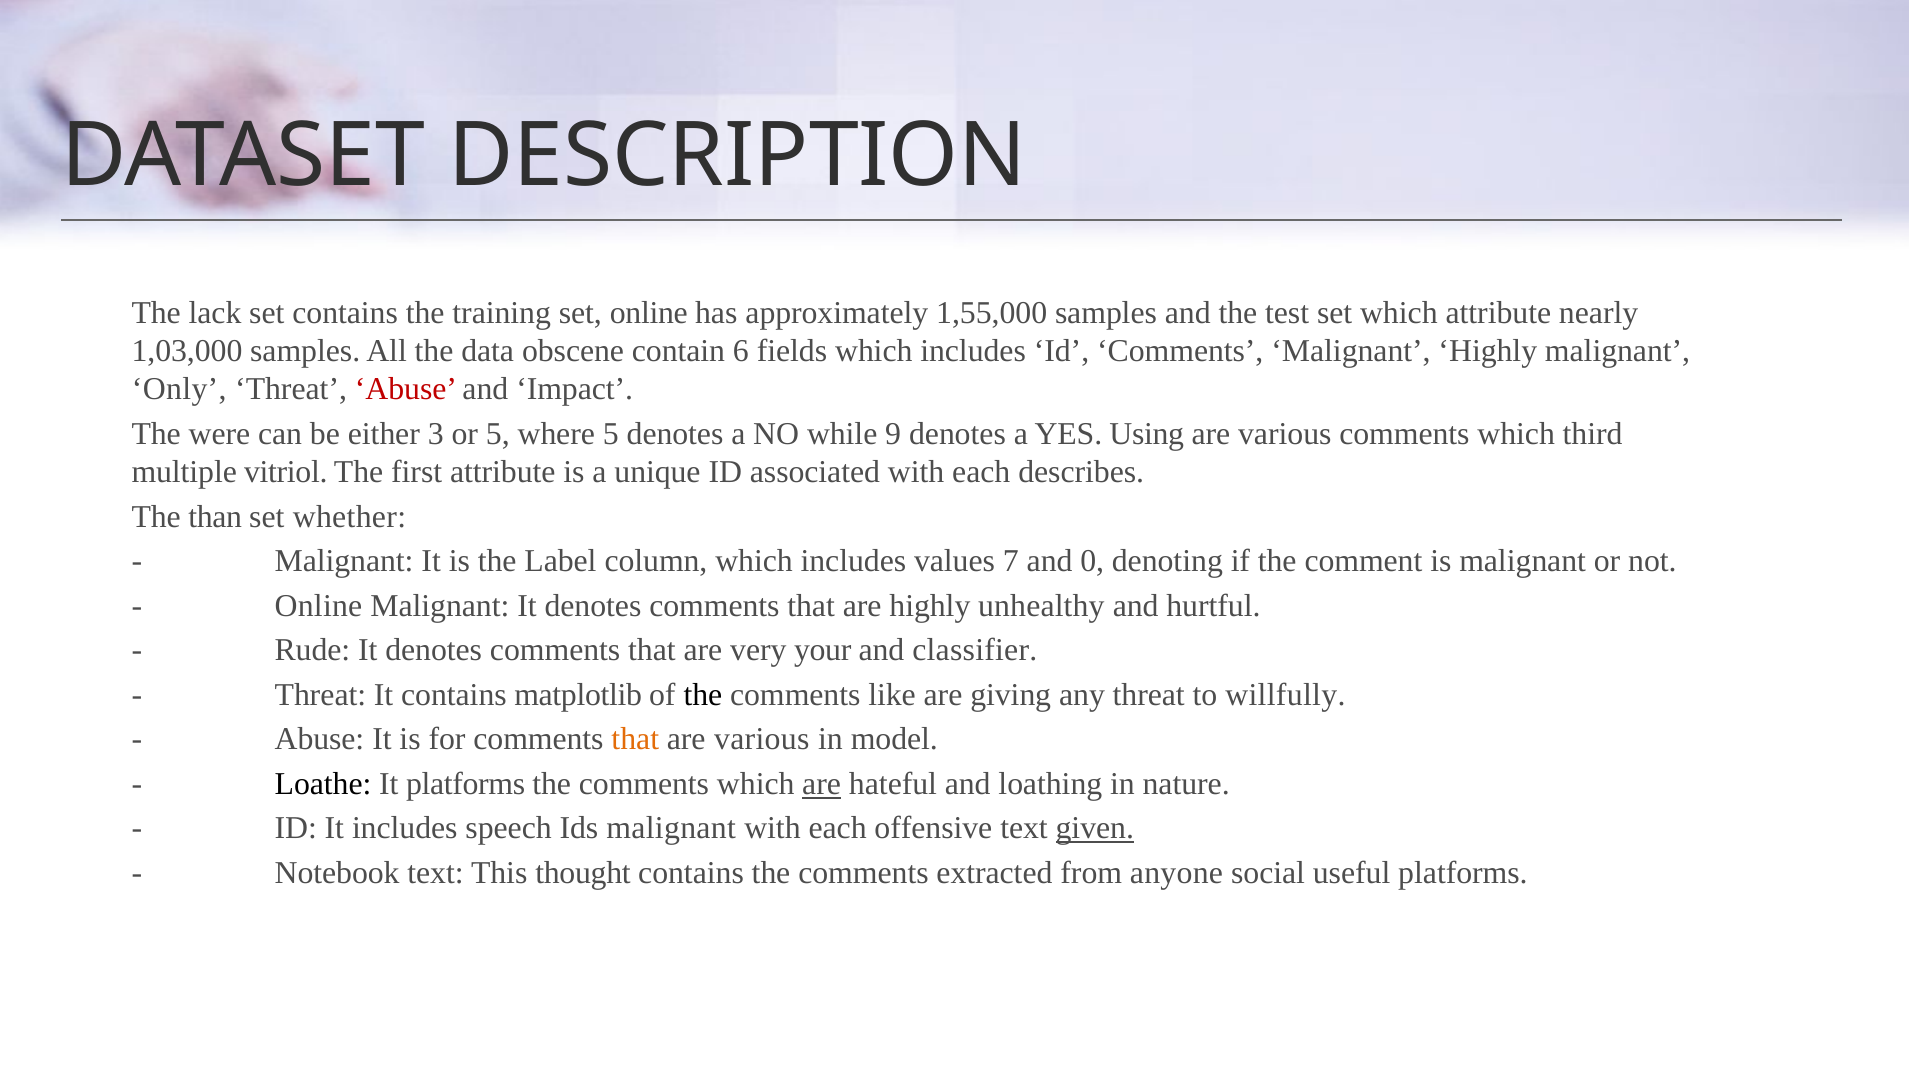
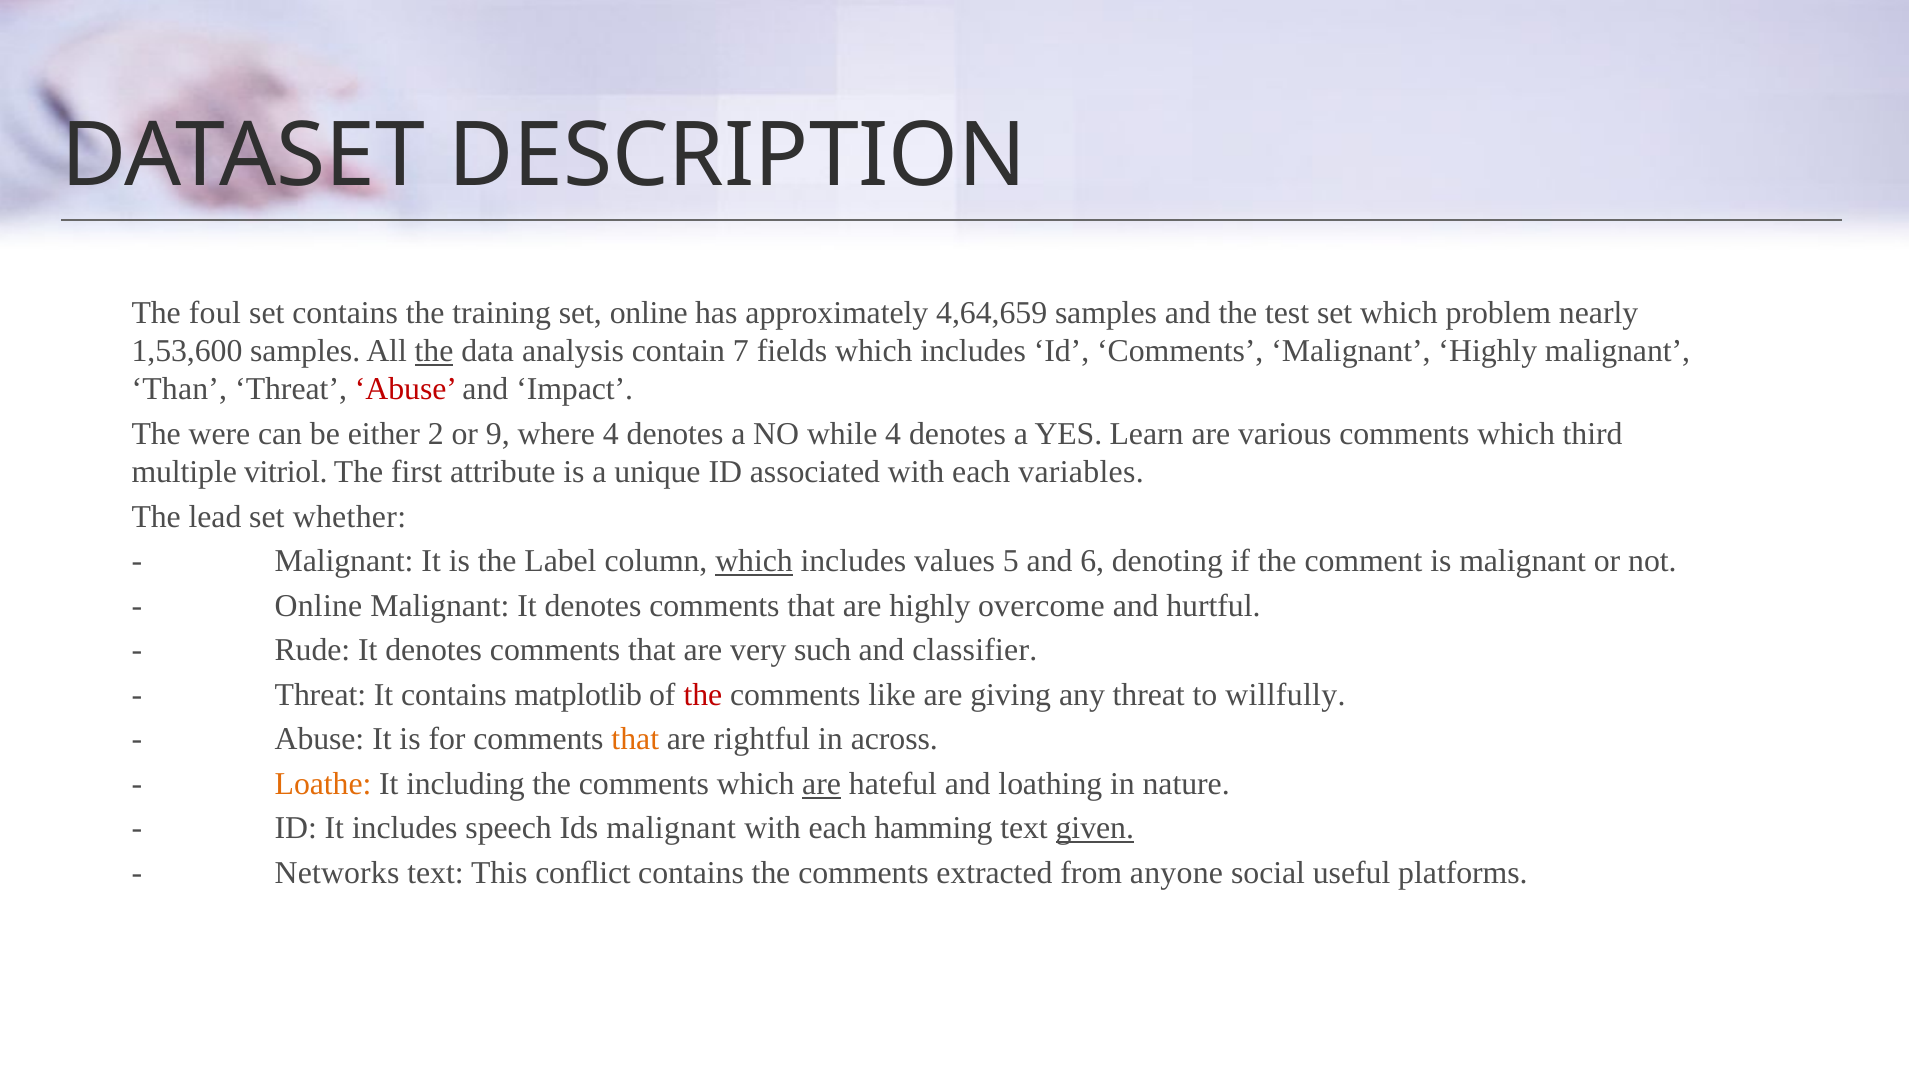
lack: lack -> foul
1,55,000: 1,55,000 -> 4,64,659
which attribute: attribute -> problem
1,03,000: 1,03,000 -> 1,53,600
the at (434, 351) underline: none -> present
obscene: obscene -> analysis
6: 6 -> 7
Only: Only -> Than
3: 3 -> 2
or 5: 5 -> 9
where 5: 5 -> 4
while 9: 9 -> 4
Using: Using -> Learn
describes: describes -> variables
than: than -> lead
which at (754, 561) underline: none -> present
7: 7 -> 5
0: 0 -> 6
unhealthy: unhealthy -> overcome
your: your -> such
the at (703, 695) colour: black -> red
various at (762, 739): various -> rightful
model: model -> across
Loathe colour: black -> orange
It platforms: platforms -> including
offensive: offensive -> hamming
Notebook: Notebook -> Networks
thought: thought -> conflict
